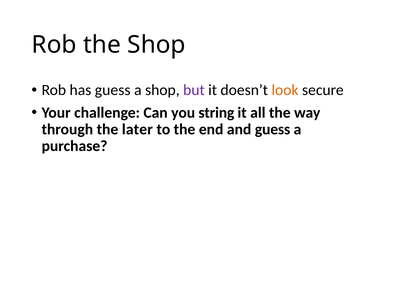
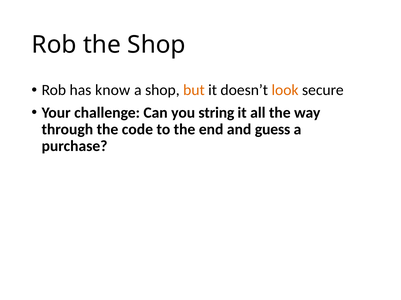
has guess: guess -> know
but colour: purple -> orange
later: later -> code
